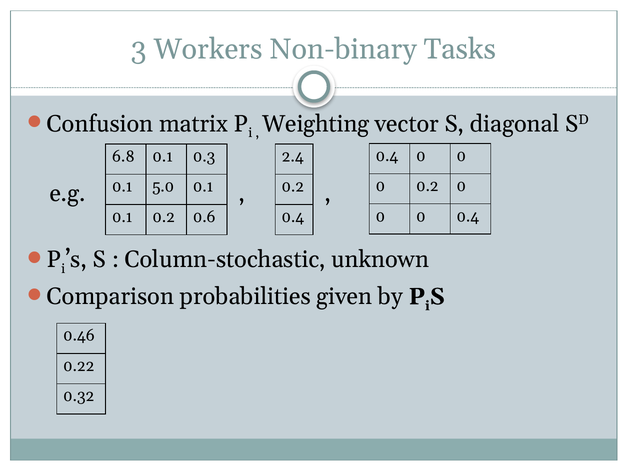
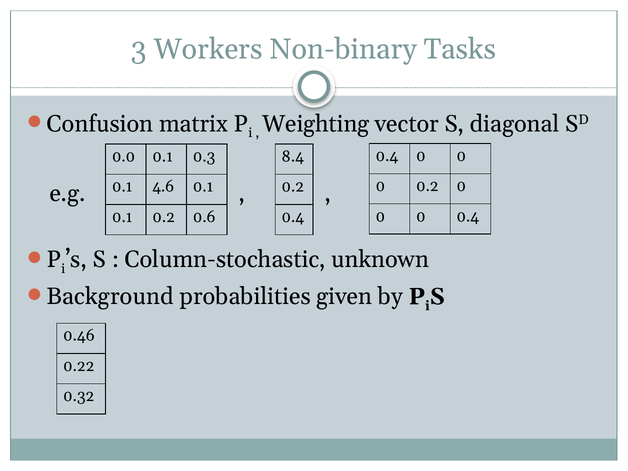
6.8: 6.8 -> 0.0
2.4: 2.4 -> 8.4
5.0: 5.0 -> 4.6
Comparison: Comparison -> Background
